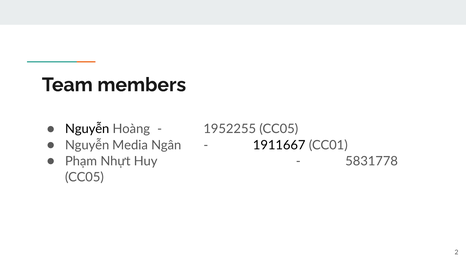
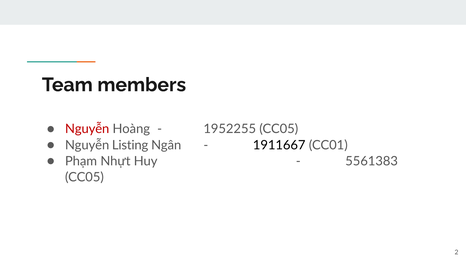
Nguyễn at (87, 129) colour: black -> red
Media: Media -> Listing
5831778: 5831778 -> 5561383
